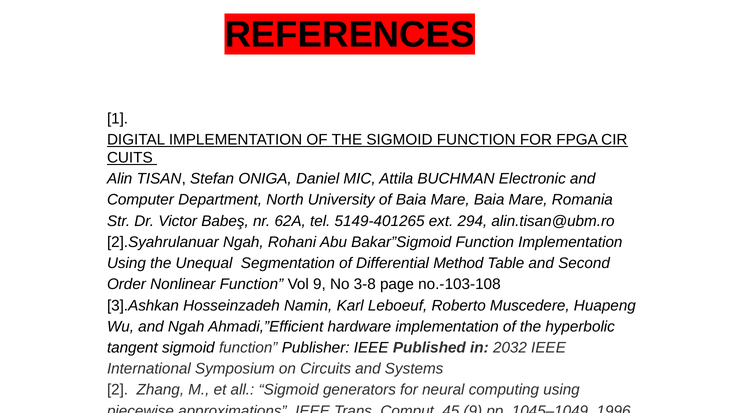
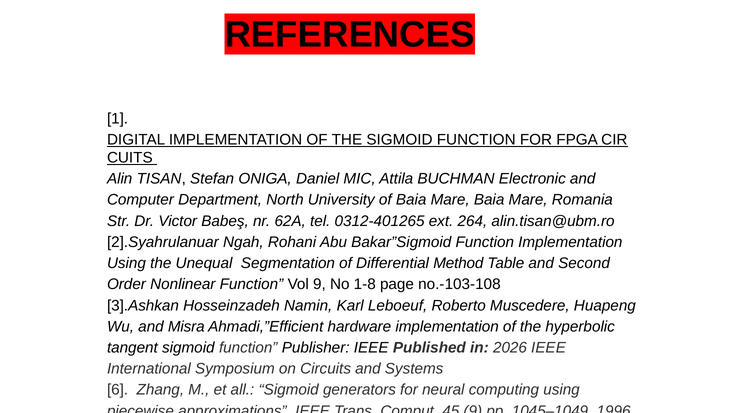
5149-401265: 5149-401265 -> 0312-401265
294: 294 -> 264
3-8: 3-8 -> 1-8
and Ngah: Ngah -> Misra
2032: 2032 -> 2026
2: 2 -> 6
